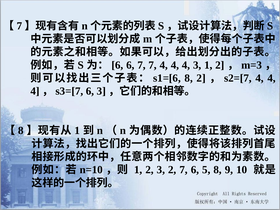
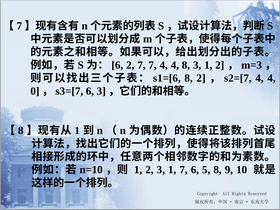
6 6: 6 -> 2
7 4 4 4: 4 -> 8
4 at (35, 91): 4 -> 0
2 3 2: 2 -> 1
